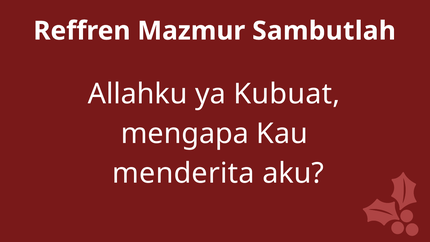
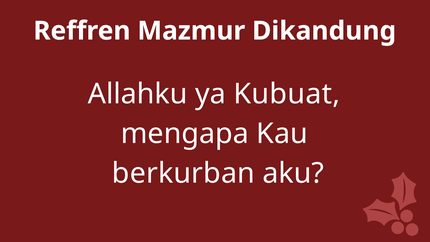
Sambutlah: Sambutlah -> Dikandung
menderita: menderita -> berkurban
